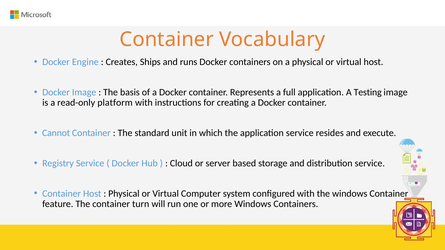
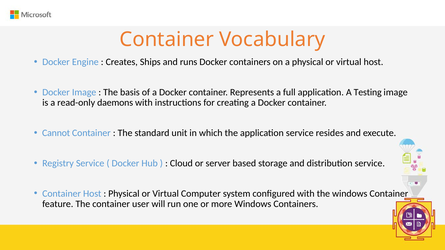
platform: platform -> daemons
turn: turn -> user
